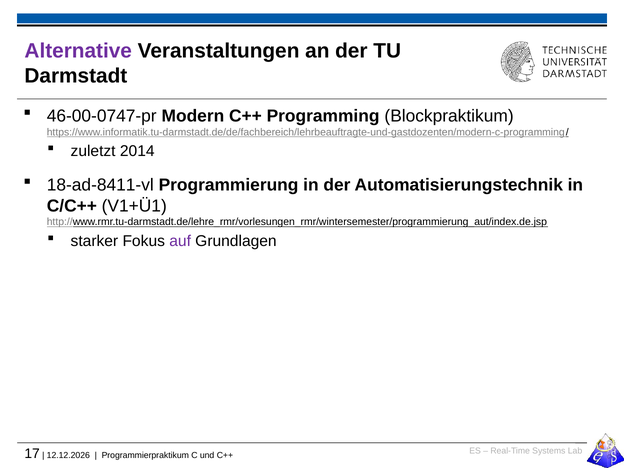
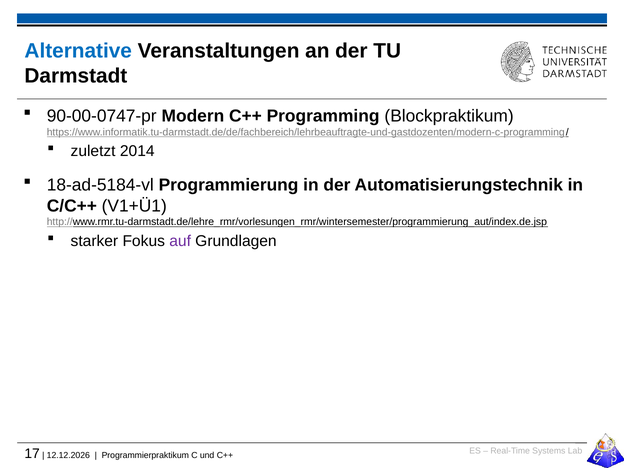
Alternative colour: purple -> blue
46-00-0747-pr: 46-00-0747-pr -> 90-00-0747-pr
18-ad-8411-vl: 18-ad-8411-vl -> 18-ad-5184-vl
